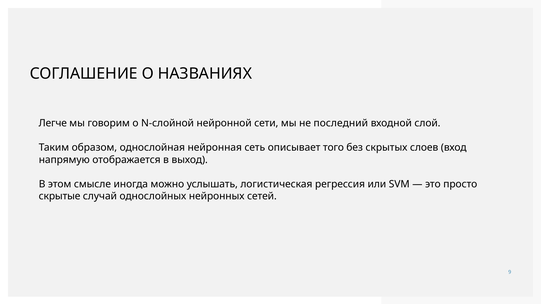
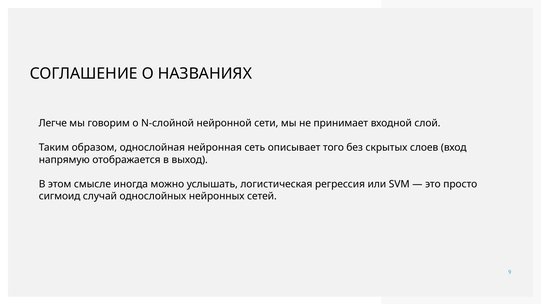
последний: последний -> принимает
скрытые: скрытые -> сигмоид
